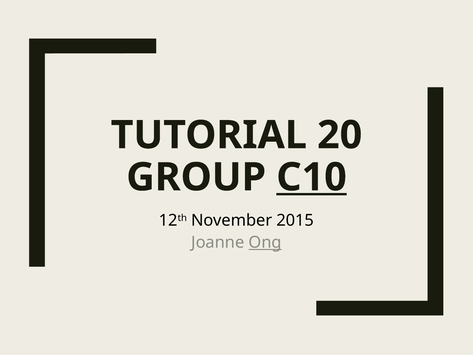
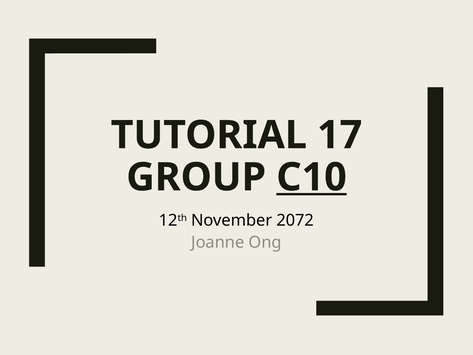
20: 20 -> 17
2015: 2015 -> 2072
Ong underline: present -> none
